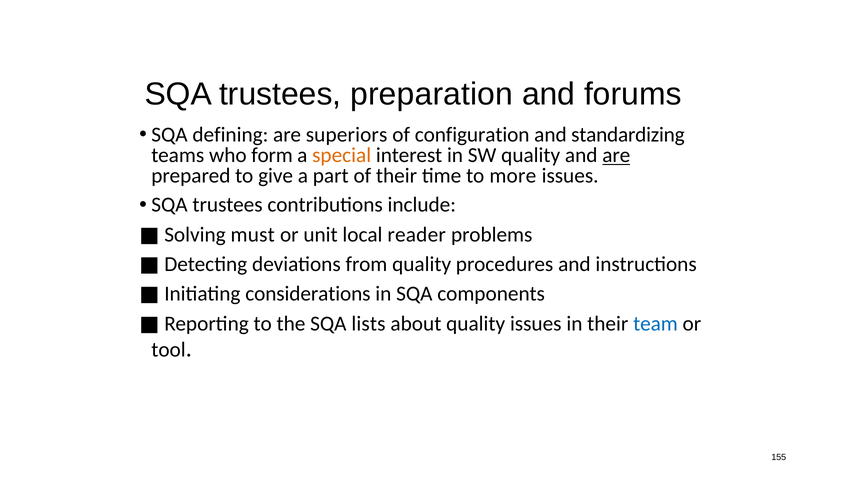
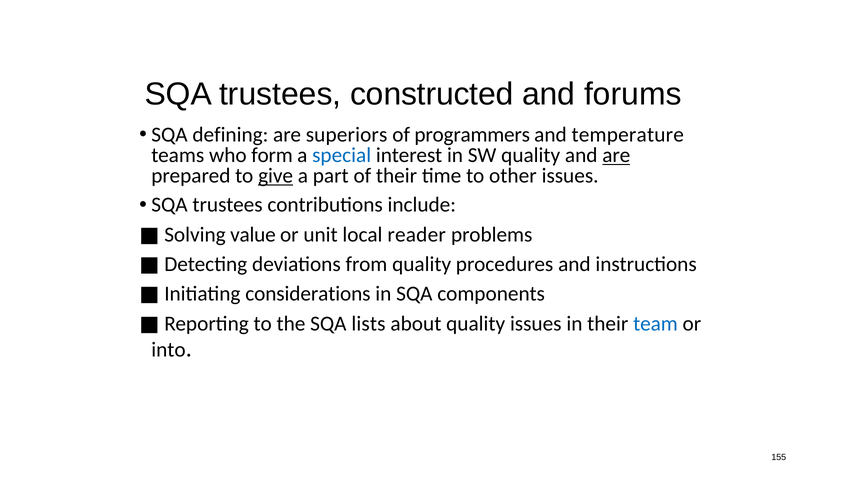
preparation: preparation -> constructed
configuration: configuration -> programmers
standardizing: standardizing -> temperature
special colour: orange -> blue
give underline: none -> present
more: more -> other
must: must -> value
tool: tool -> into
